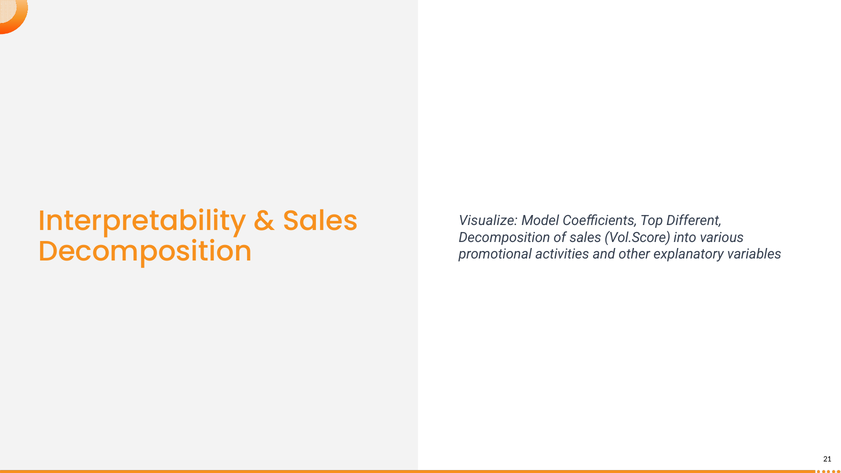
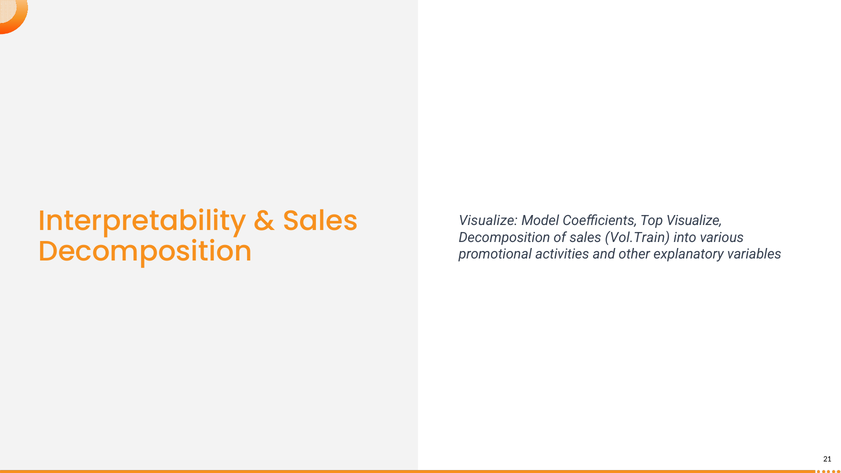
Top Different: Different -> Visualize
Vol.Score: Vol.Score -> Vol.Train
